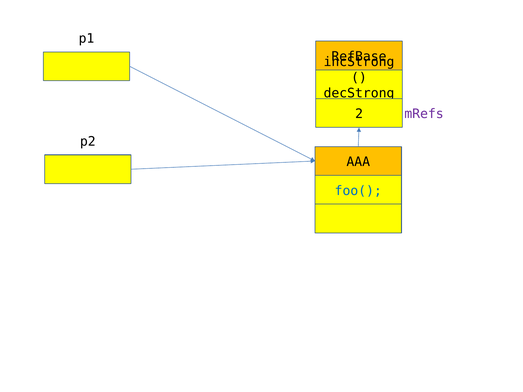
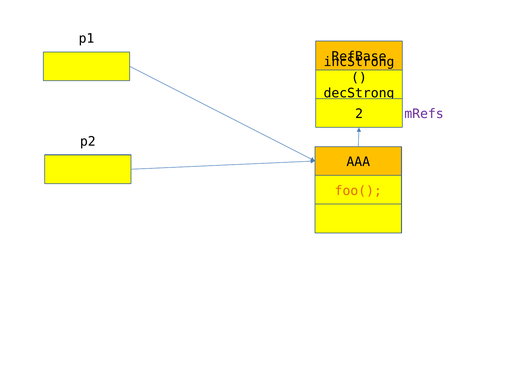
foo( colour: blue -> orange
